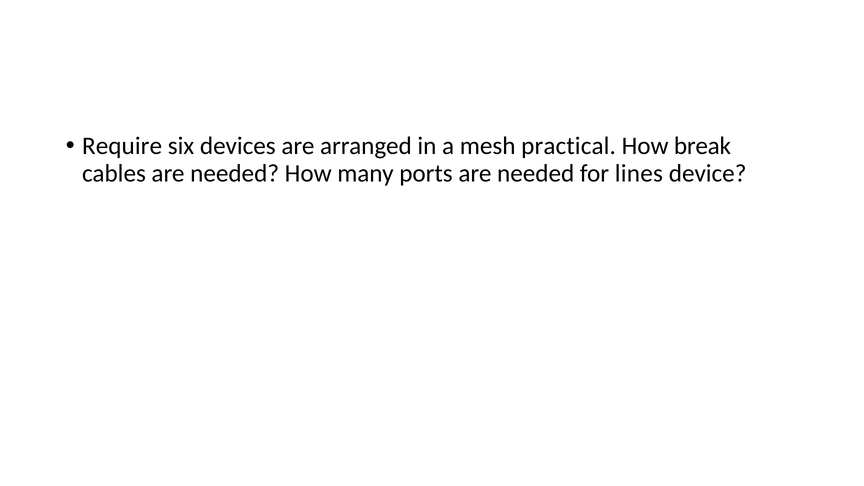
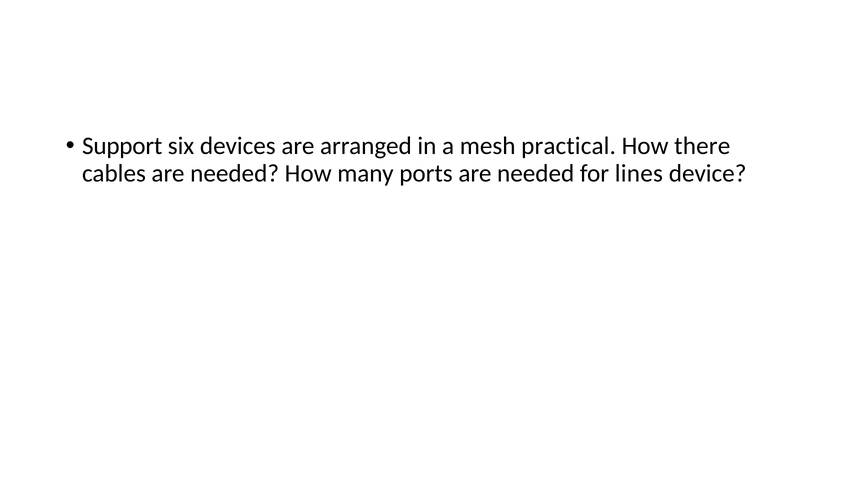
Require: Require -> Support
break: break -> there
